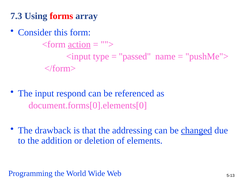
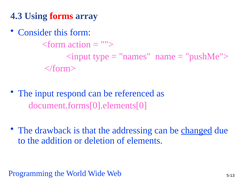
7.3: 7.3 -> 4.3
action underline: present -> none
passed: passed -> names
